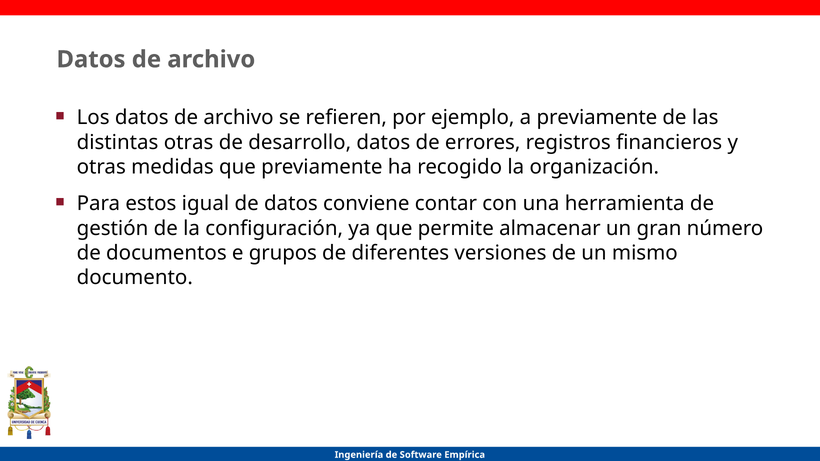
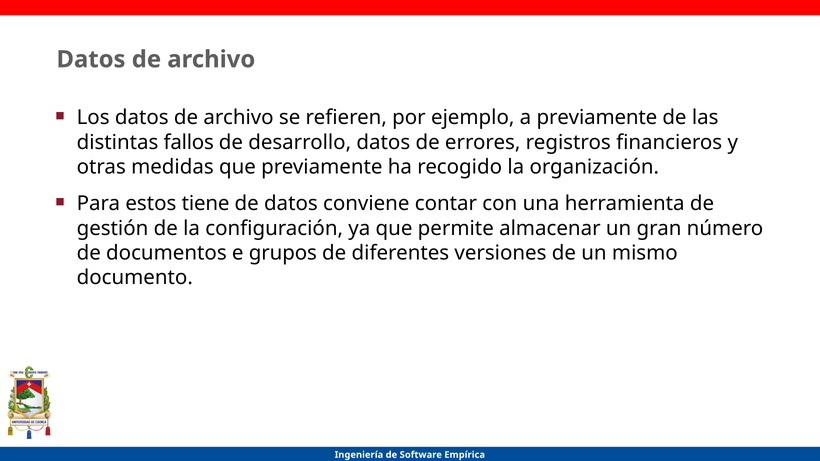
distintas otras: otras -> fallos
igual: igual -> tiene
